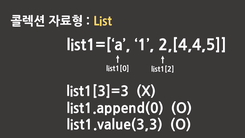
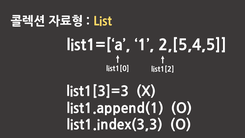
2,[4,4,5: 2,[4,4,5 -> 2,[5,4,5
list1.append(0: list1.append(0 -> list1.append(1
list1.value(3,3: list1.value(3,3 -> list1.index(3,3
